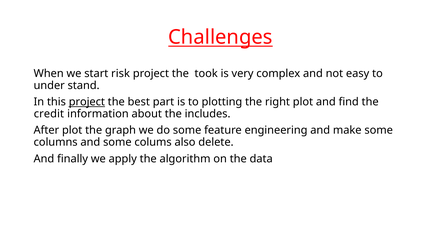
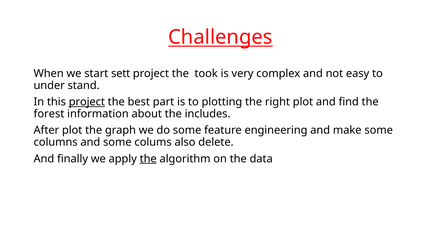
risk: risk -> sett
credit: credit -> forest
the at (148, 159) underline: none -> present
